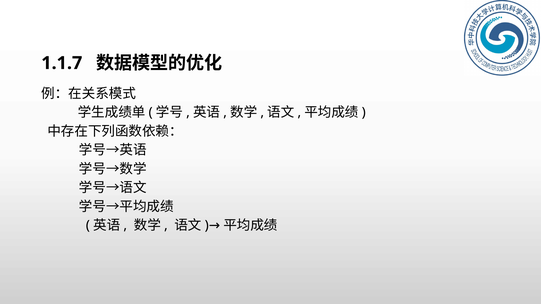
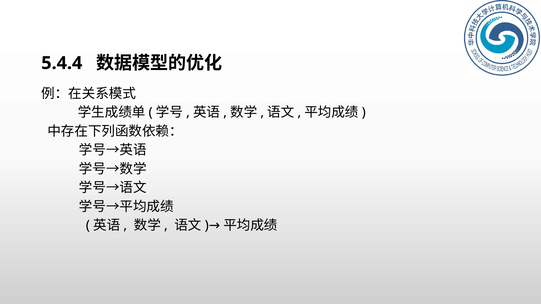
1.1.7: 1.1.7 -> 5.4.4
